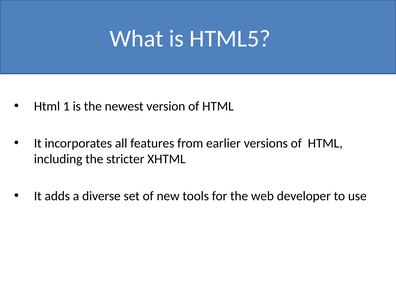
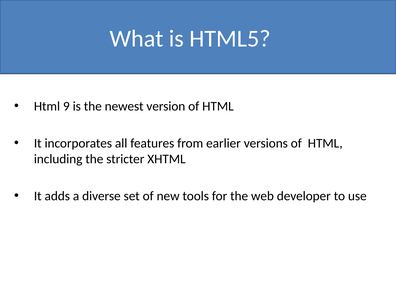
1: 1 -> 9
